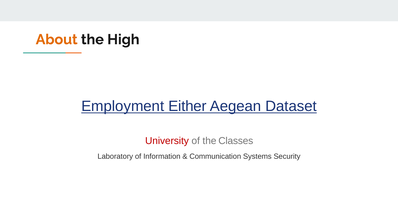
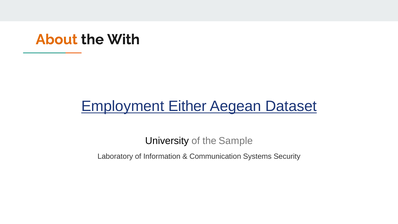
High: High -> With
University colour: red -> black
Classes: Classes -> Sample
